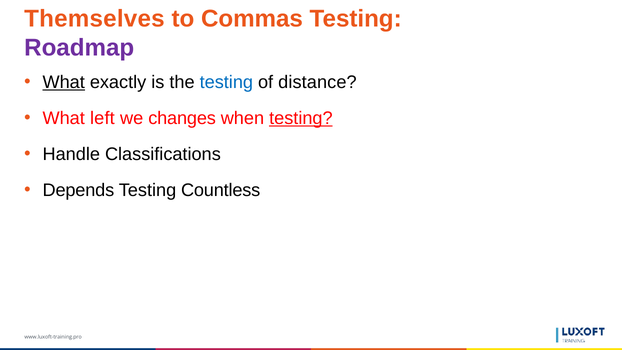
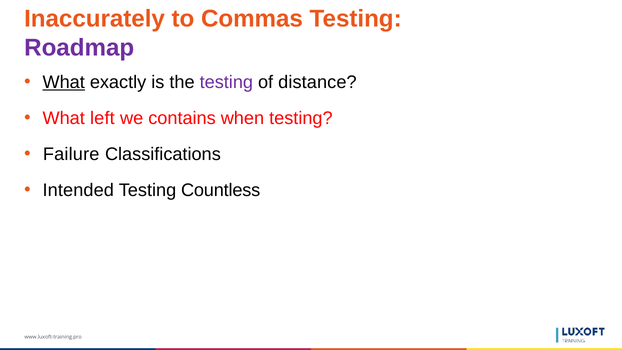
Themselves: Themselves -> Inaccurately
testing at (226, 82) colour: blue -> purple
changes: changes -> contains
testing at (301, 118) underline: present -> none
Handle: Handle -> Failure
Depends: Depends -> Intended
